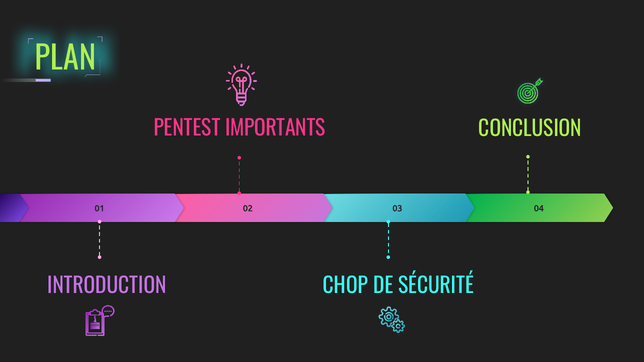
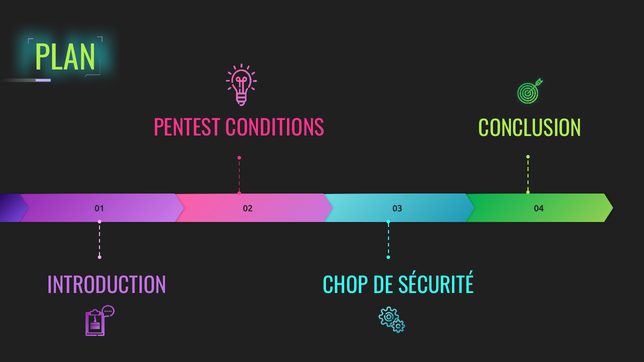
IMPORTANTS: IMPORTANTS -> CONDITIONS
